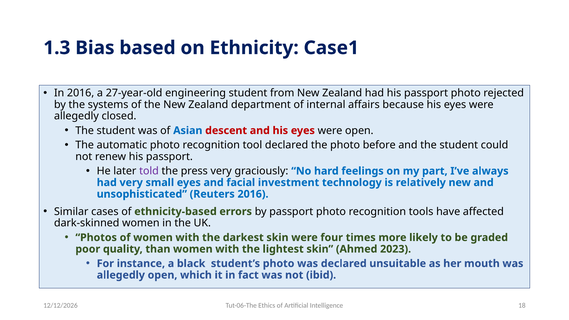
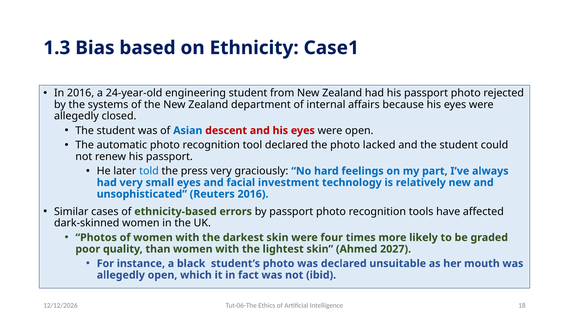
27-year-old: 27-year-old -> 24-year-old
before: before -> lacked
told colour: purple -> blue
2023: 2023 -> 2027
